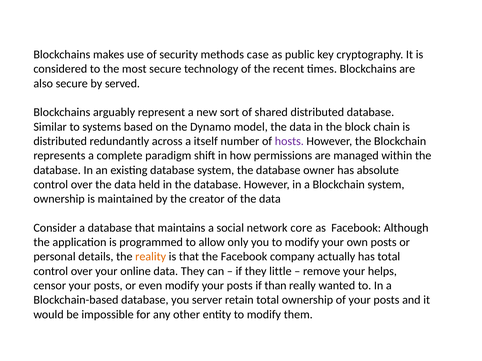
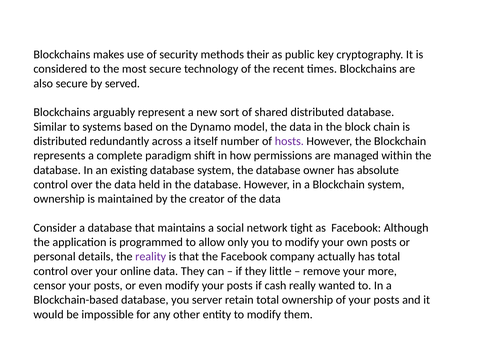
case: case -> their
core: core -> tight
reality colour: orange -> purple
helps: helps -> more
than: than -> cash
